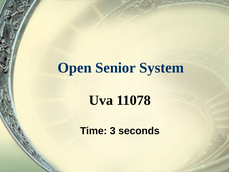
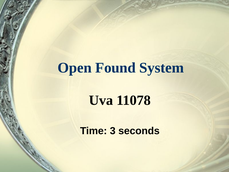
Senior: Senior -> Found
